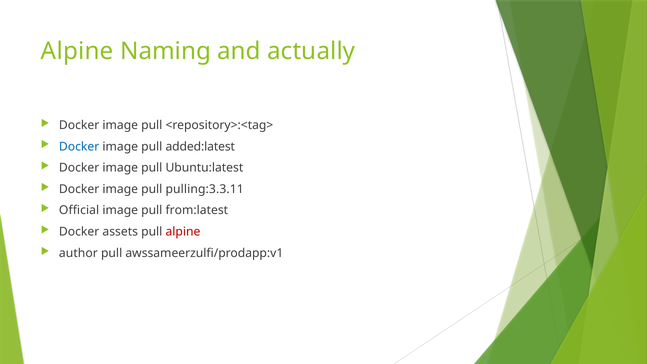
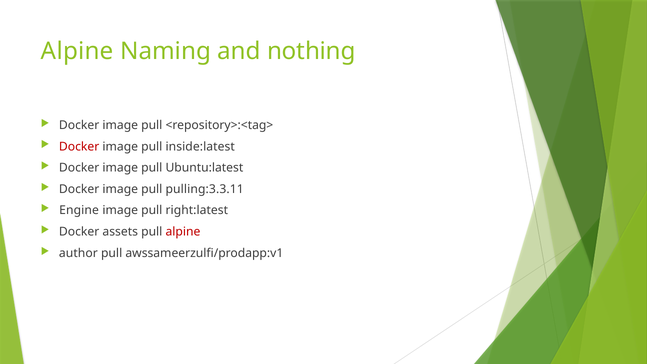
actually: actually -> nothing
Docker at (79, 147) colour: blue -> red
added:latest: added:latest -> inside:latest
Official: Official -> Engine
from:latest: from:latest -> right:latest
